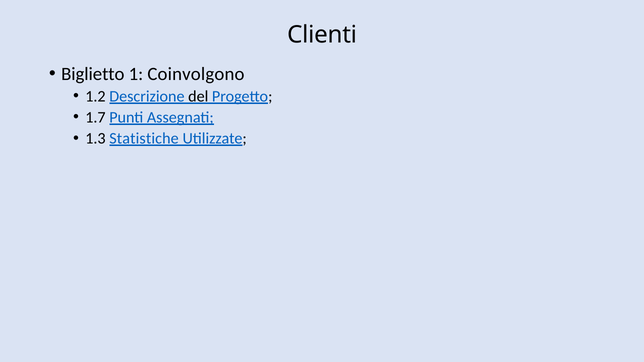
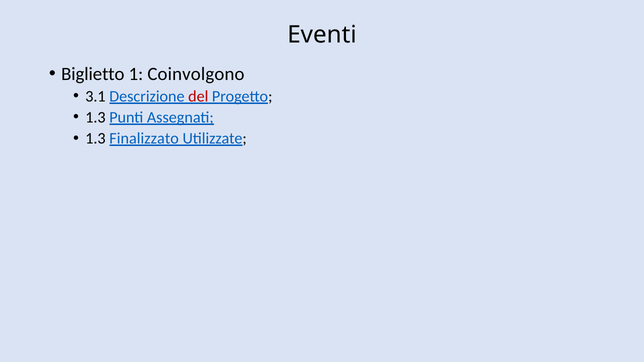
Clienti: Clienti -> Eventi
1.2: 1.2 -> 3.1
del colour: black -> red
1.7 at (95, 118): 1.7 -> 1.3
Statistiche: Statistiche -> Finalizzato
